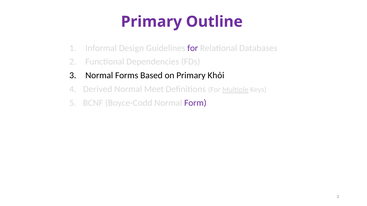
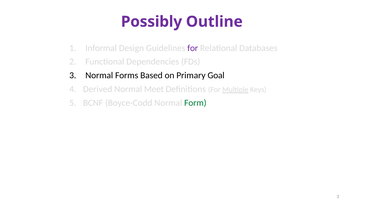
Primary at (151, 22): Primary -> Possibly
Khỏi: Khỏi -> Goal
Form colour: purple -> green
